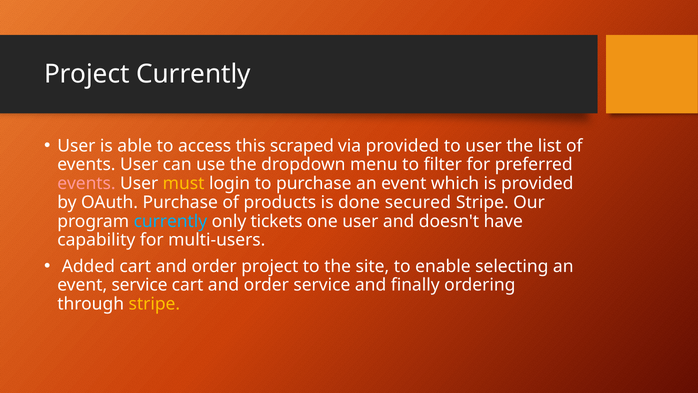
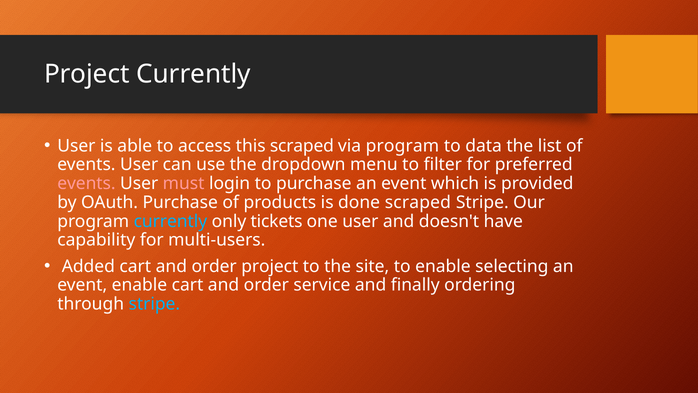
via provided: provided -> program
to user: user -> data
must colour: yellow -> pink
done secured: secured -> scraped
event service: service -> enable
stripe at (154, 304) colour: yellow -> light blue
